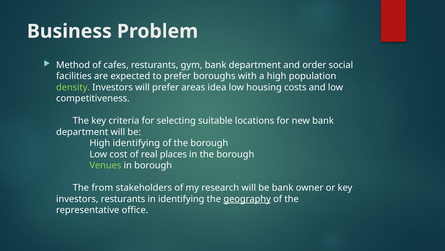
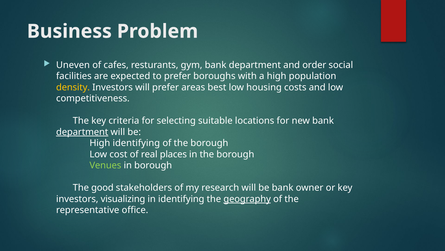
Method: Method -> Uneven
density colour: light green -> yellow
idea: idea -> best
department at (82, 132) underline: none -> present
from: from -> good
investors resturants: resturants -> visualizing
